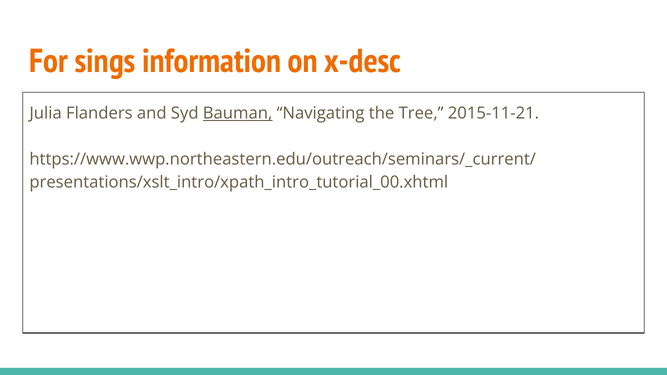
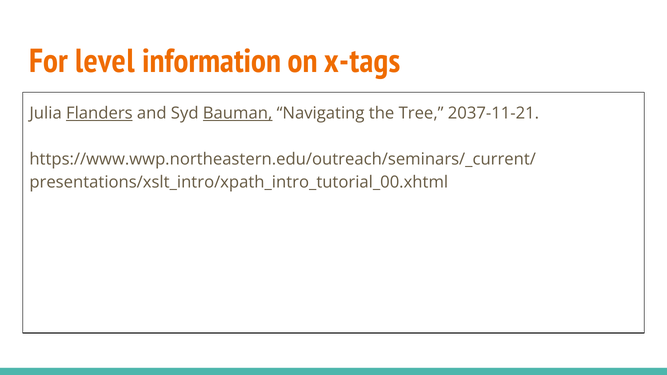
sings: sings -> level
x-desc: x-desc -> x-tags
Flanders underline: none -> present
2015-11-21: 2015-11-21 -> 2037-11-21
